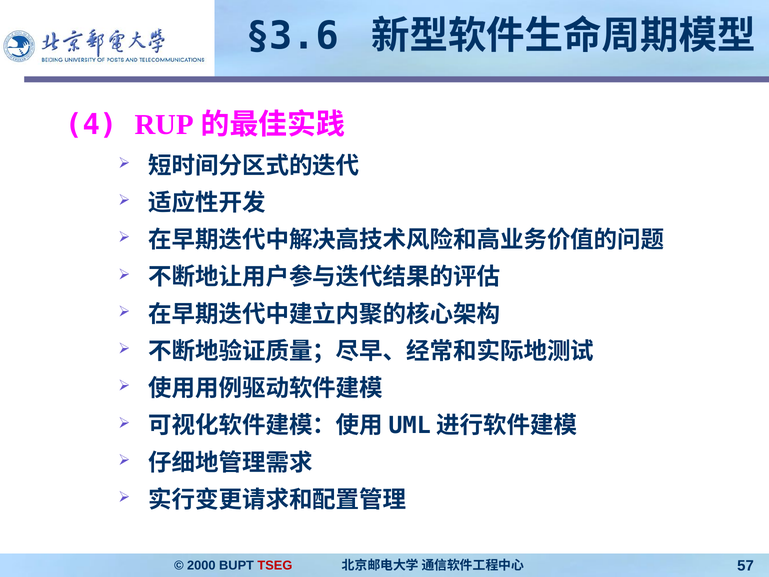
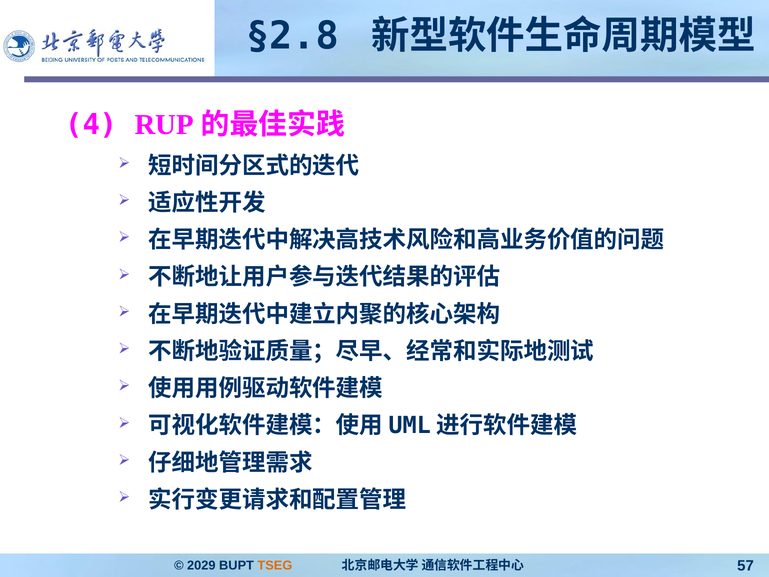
§3.6: §3.6 -> §2.8
2000: 2000 -> 2029
TSEG colour: red -> orange
